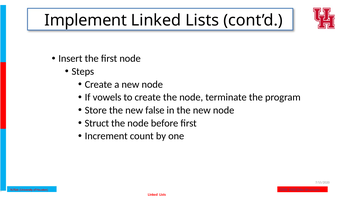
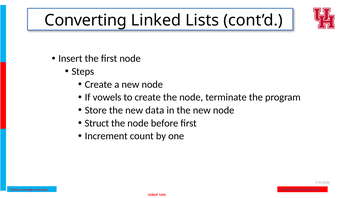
Implement: Implement -> Converting
new false: false -> data
